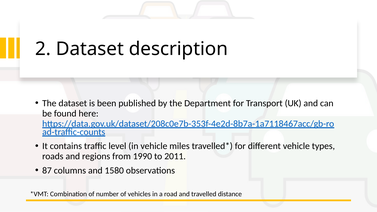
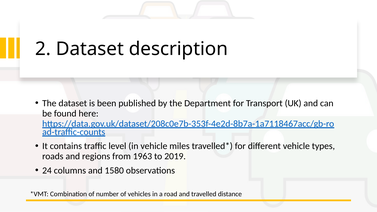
1990: 1990 -> 1963
2011: 2011 -> 2019
87: 87 -> 24
